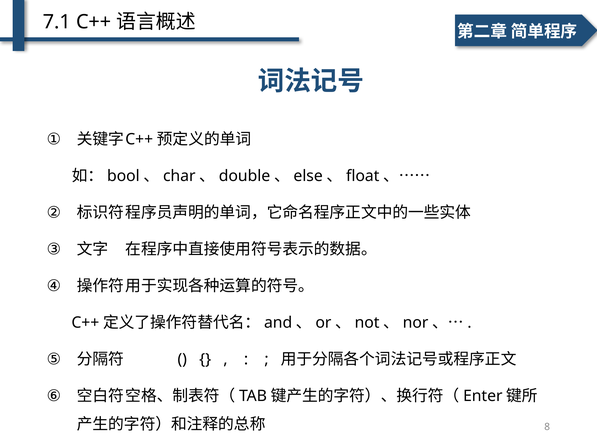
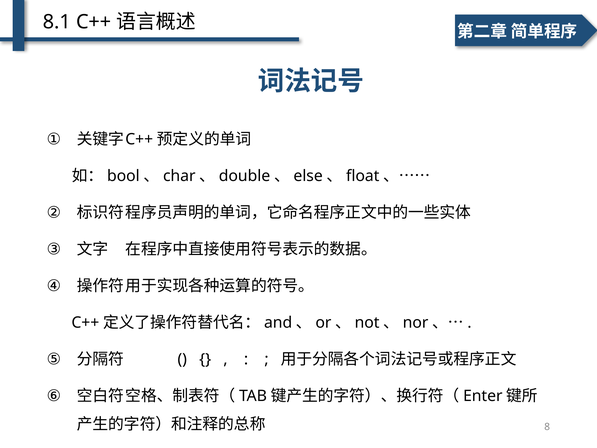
7.1: 7.1 -> 8.1
